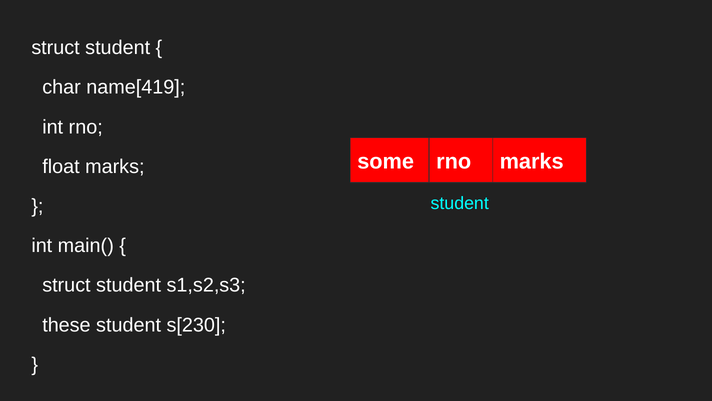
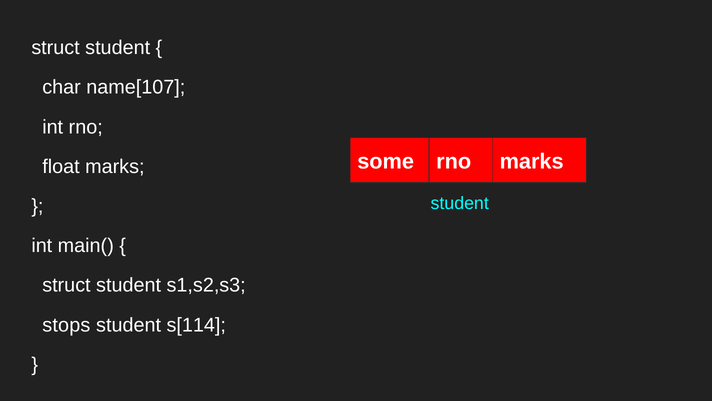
name[419: name[419 -> name[107
these: these -> stops
s[230: s[230 -> s[114
